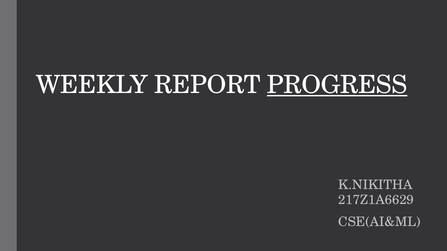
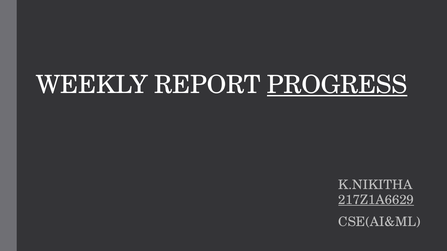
217Z1A6629 underline: none -> present
